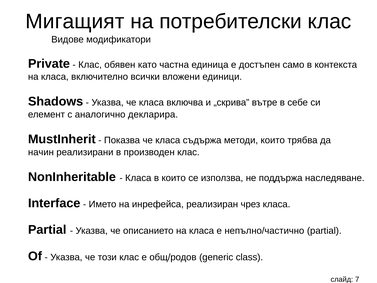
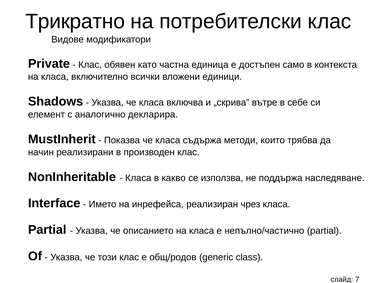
Мигащият: Мигащият -> Трикратно
в които: които -> какво
